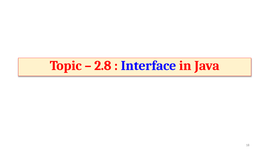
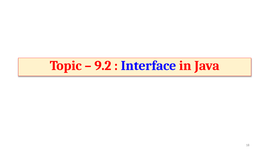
2.8: 2.8 -> 9.2
